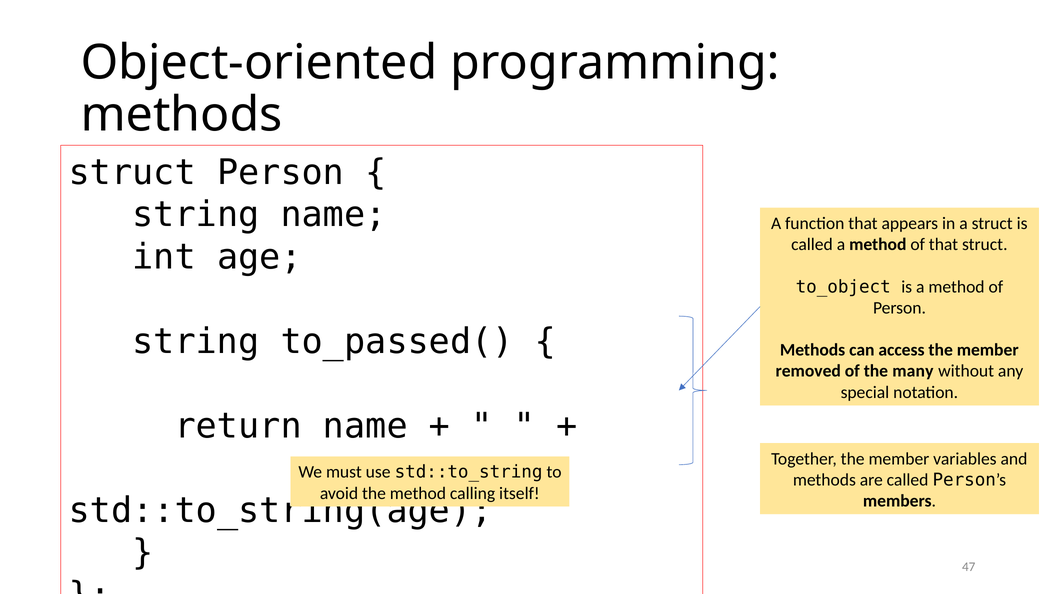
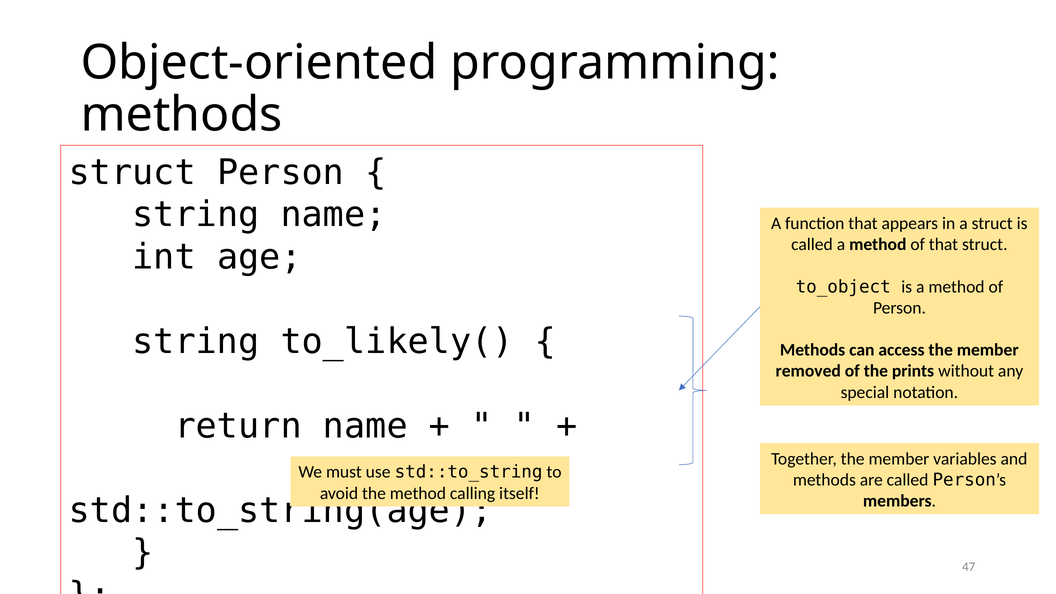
to_passed(: to_passed( -> to_likely(
many: many -> prints
